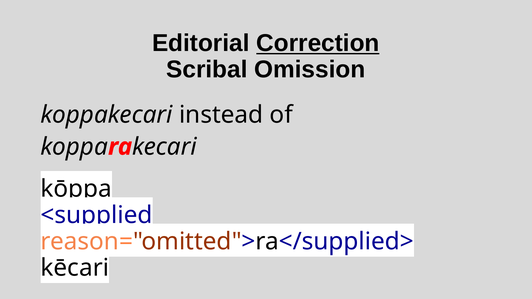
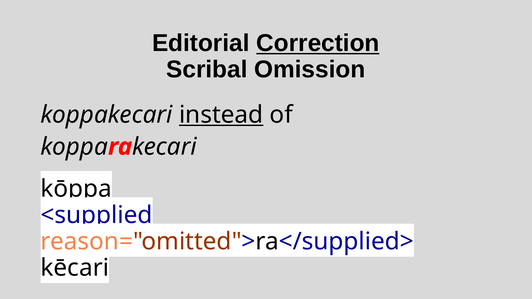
instead underline: none -> present
